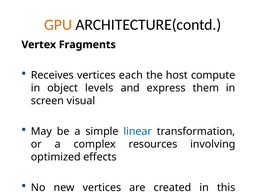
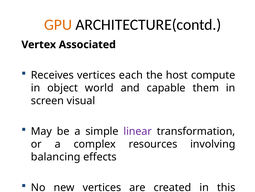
Fragments: Fragments -> Associated
levels: levels -> world
express: express -> capable
linear colour: blue -> purple
optimized: optimized -> balancing
